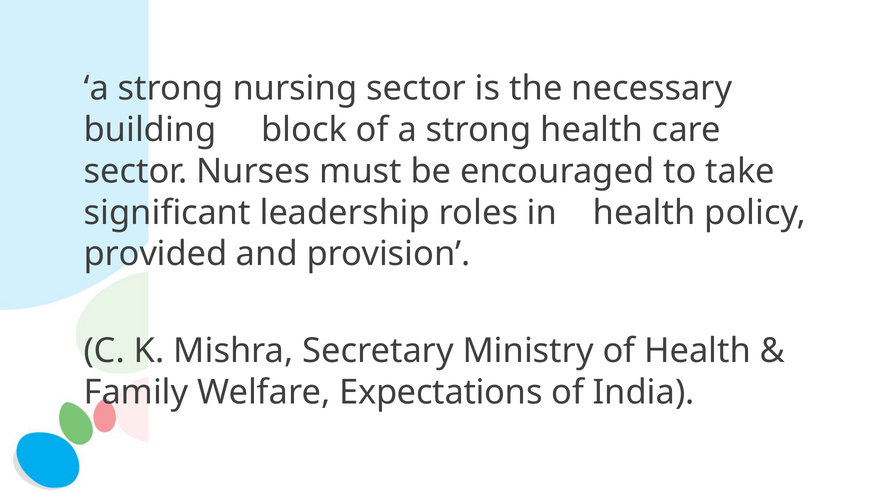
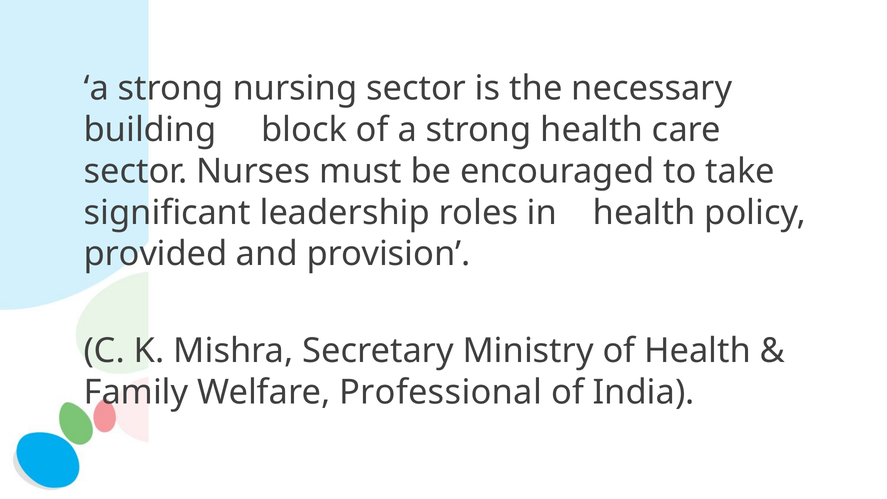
Expectations: Expectations -> Professional
